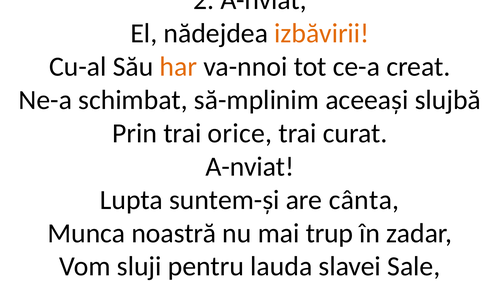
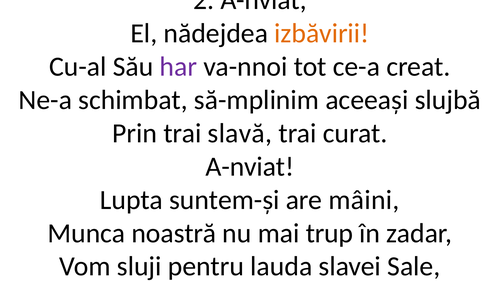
har colour: orange -> purple
orice: orice -> slavă
cânta: cânta -> mâini
